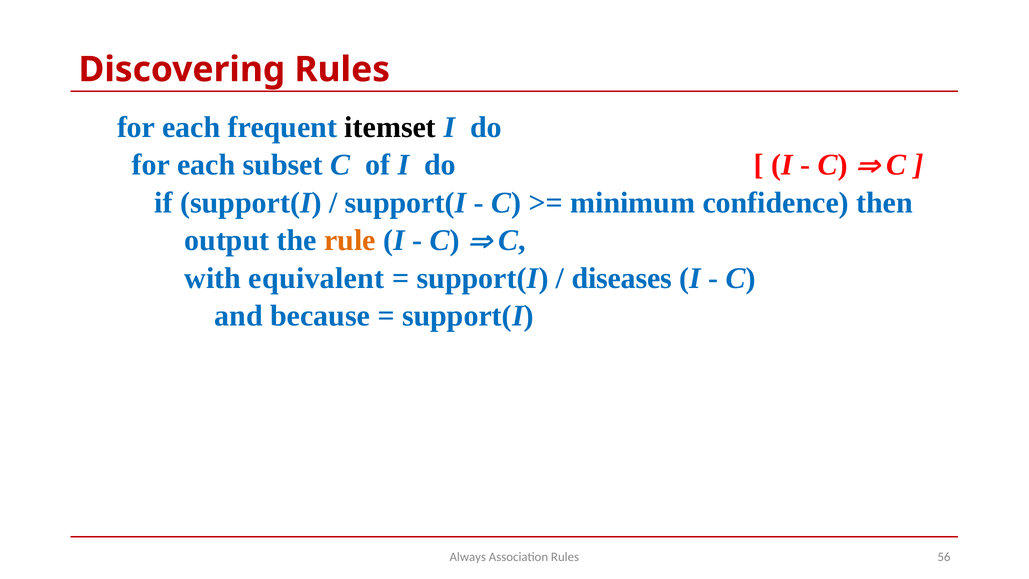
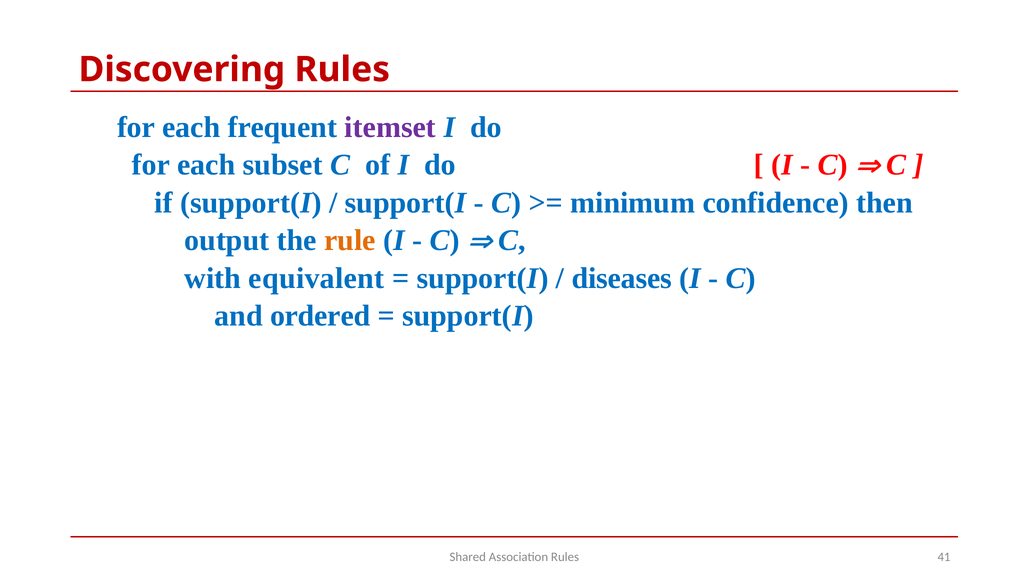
itemset colour: black -> purple
because: because -> ordered
Always: Always -> Shared
56: 56 -> 41
